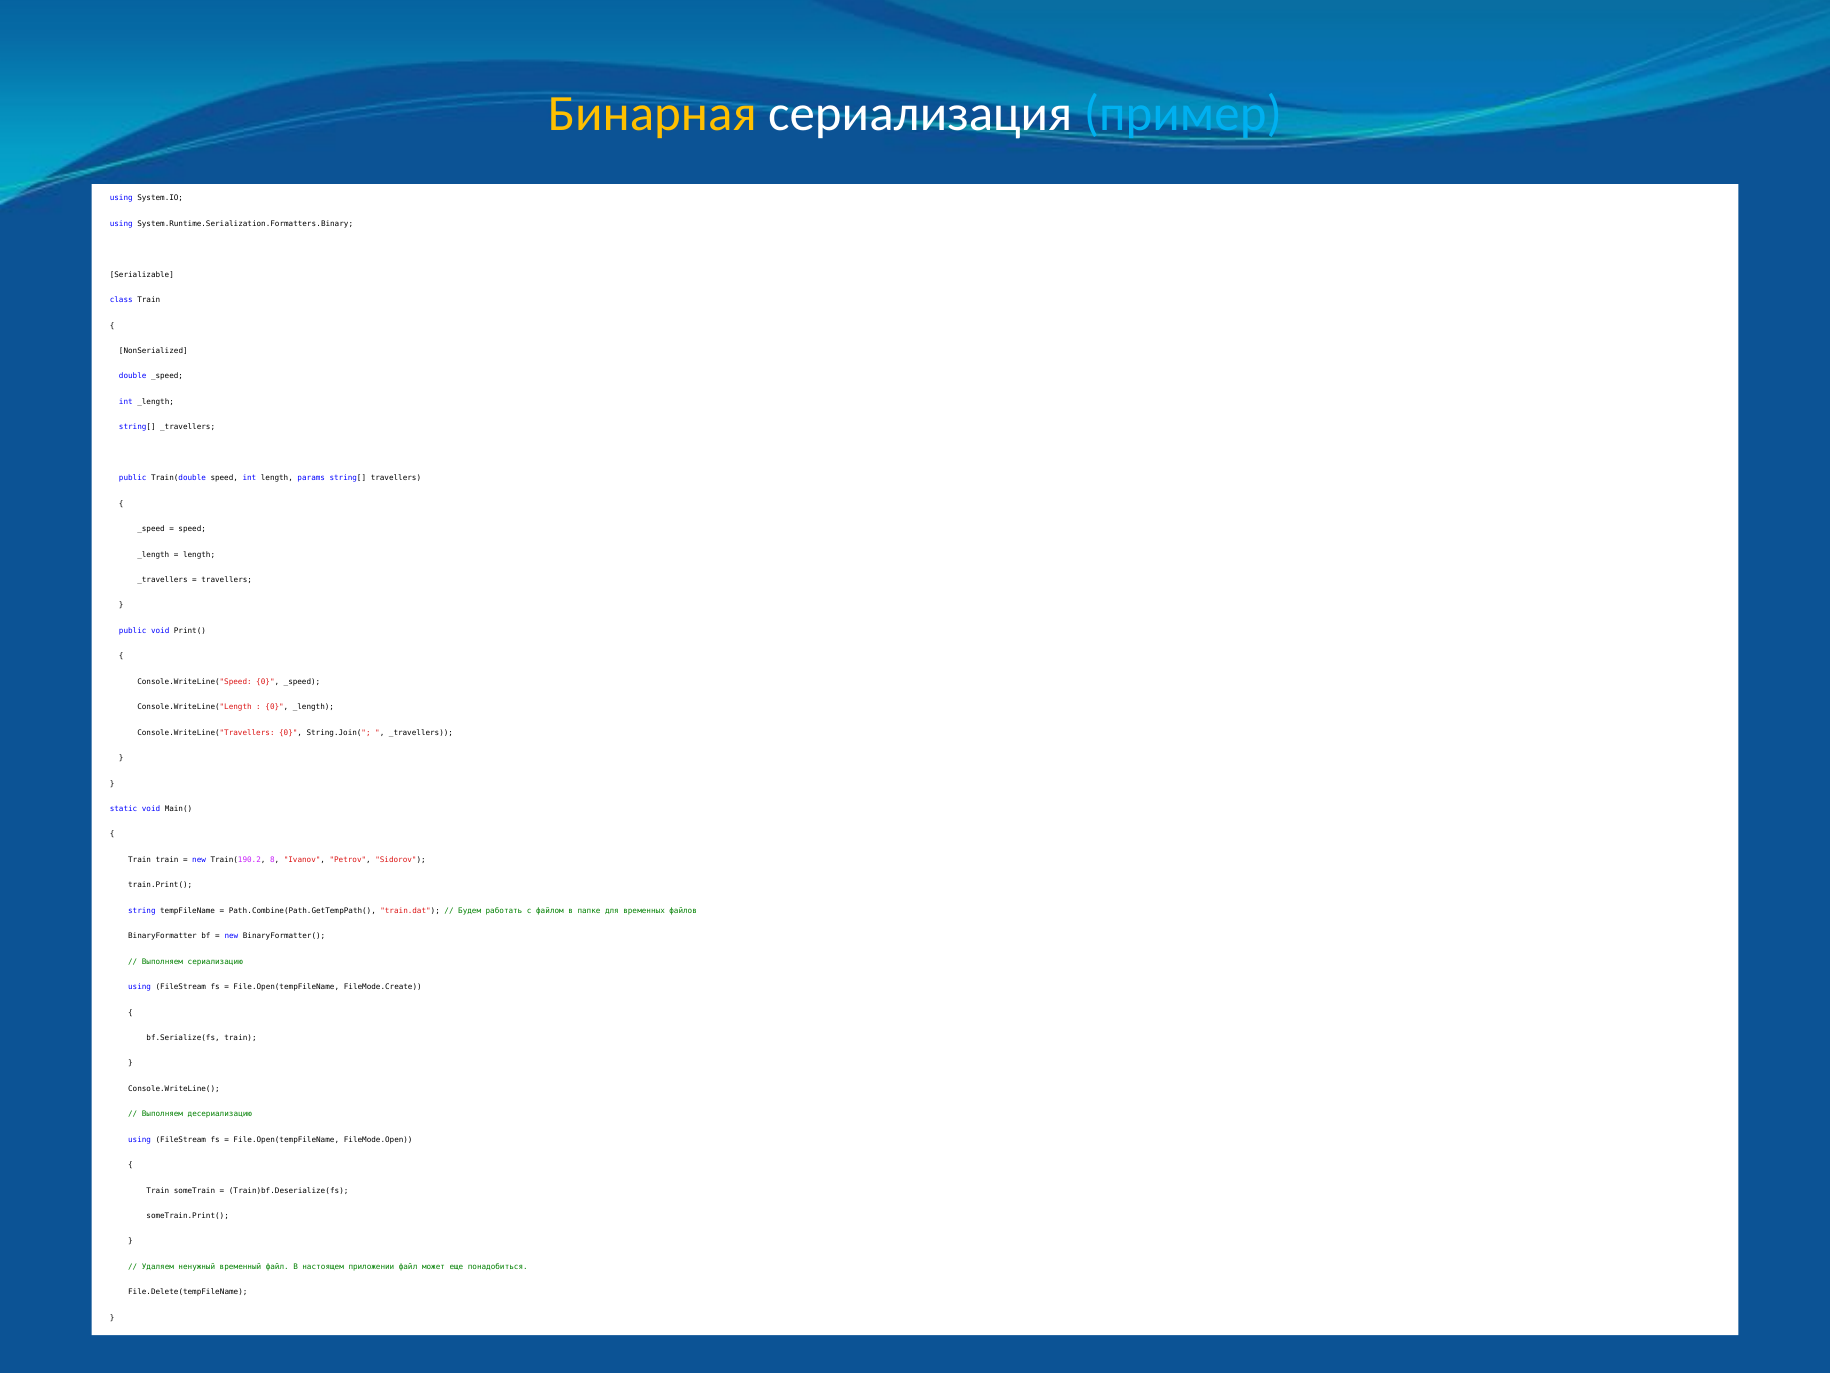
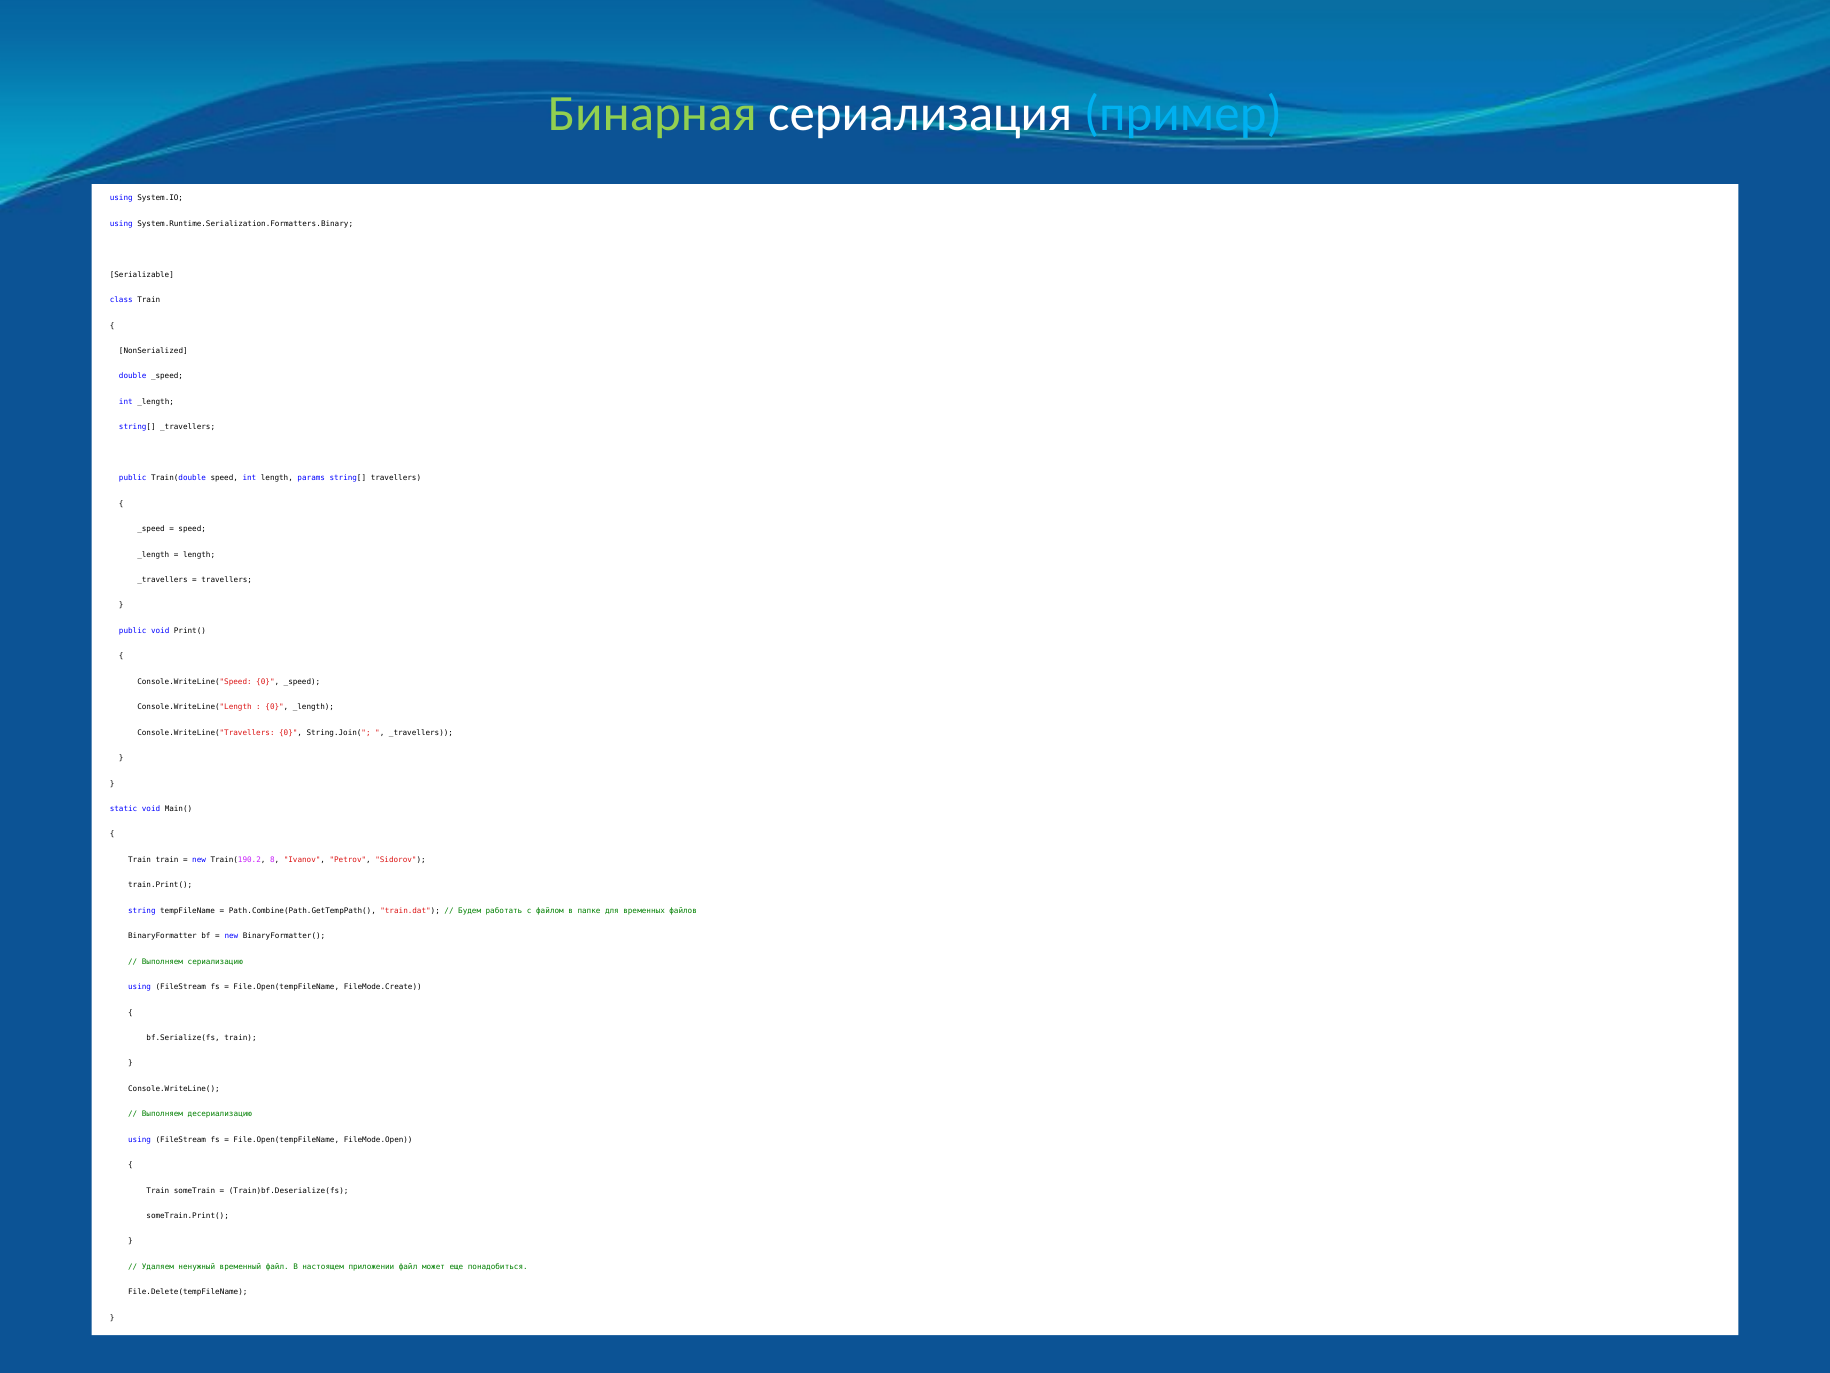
Бинарная colour: yellow -> light green
